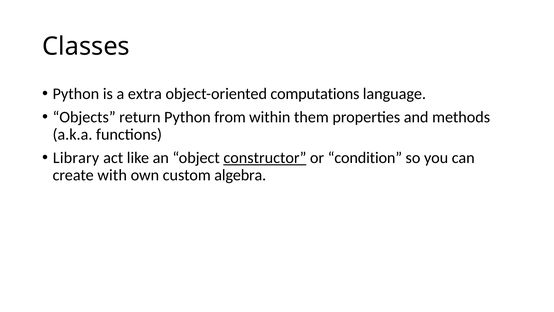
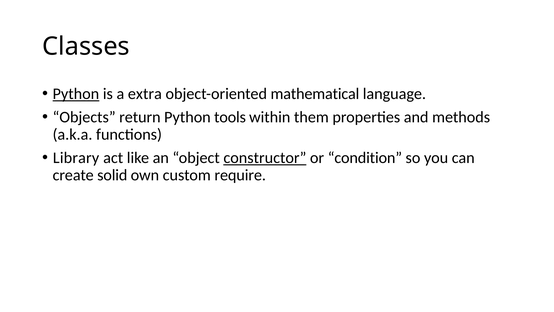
Python at (76, 94) underline: none -> present
computations: computations -> mathematical
from: from -> tools
with: with -> solid
algebra: algebra -> require
